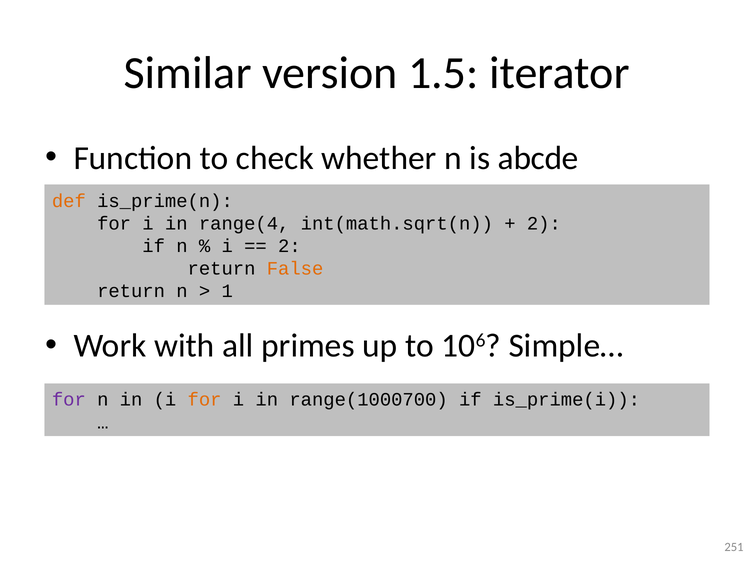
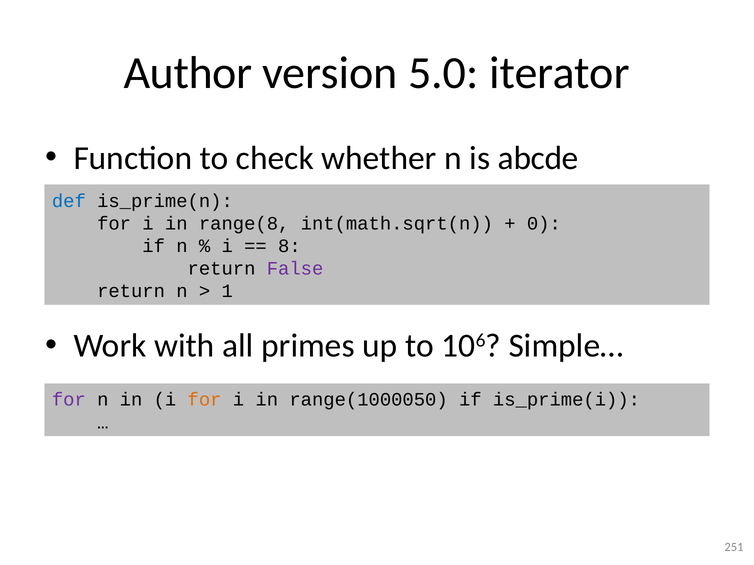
Similar: Similar -> Author
1.5: 1.5 -> 5.0
def colour: orange -> blue
range(4: range(4 -> range(8
2 at (544, 224): 2 -> 0
2 at (289, 246): 2 -> 8
False colour: orange -> purple
range(1000700: range(1000700 -> range(1000050
